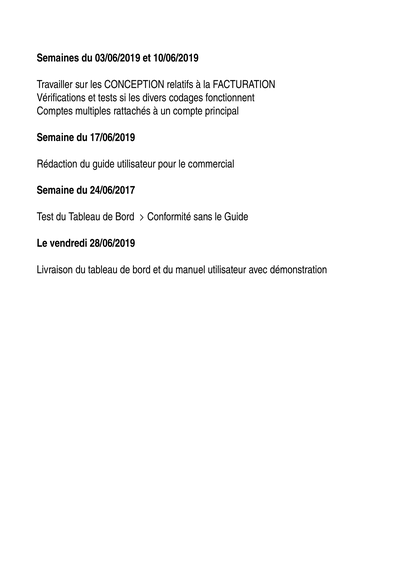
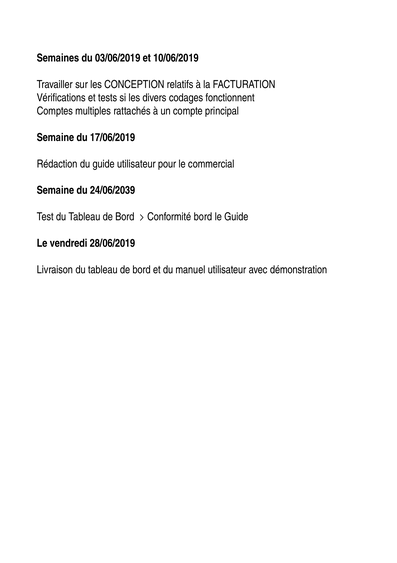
24/06/2017: 24/06/2017 -> 24/06/2039
Conformité sans: sans -> bord
